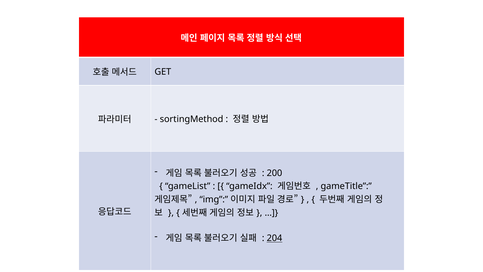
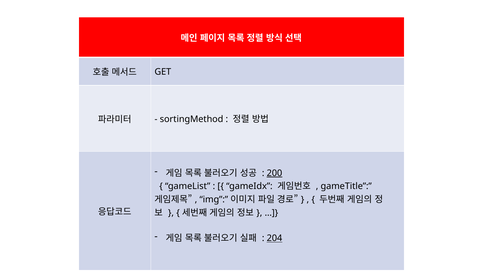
200 underline: none -> present
